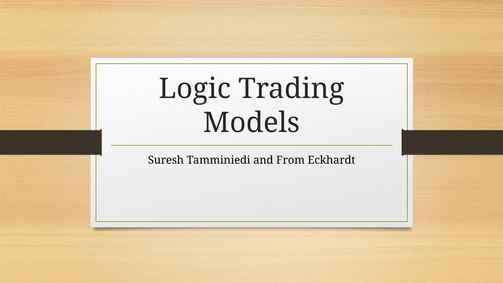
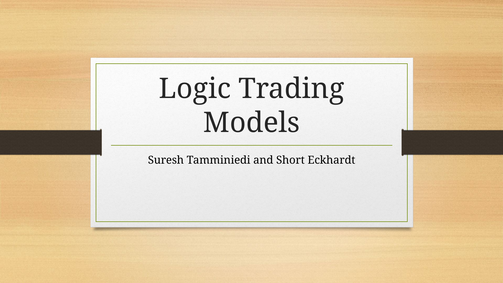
From: From -> Short
